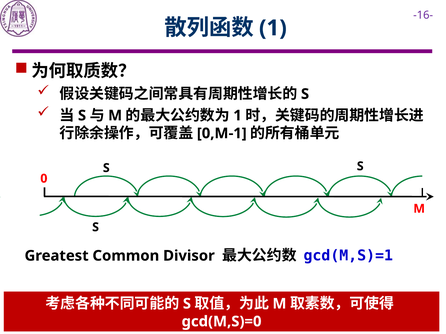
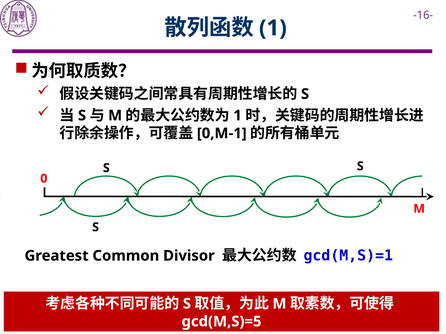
gcd(M,S)=0: gcd(M,S)=0 -> gcd(M,S)=5
